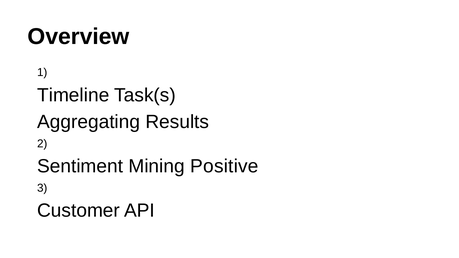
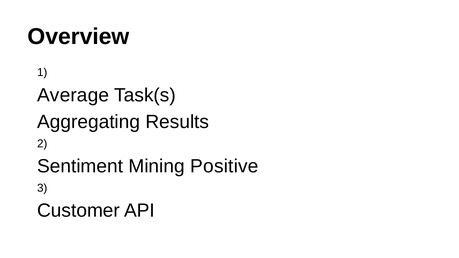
Timeline: Timeline -> Average
